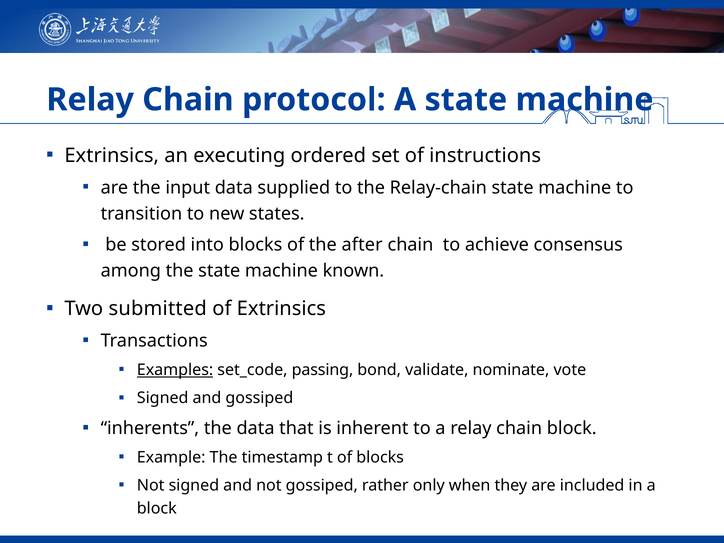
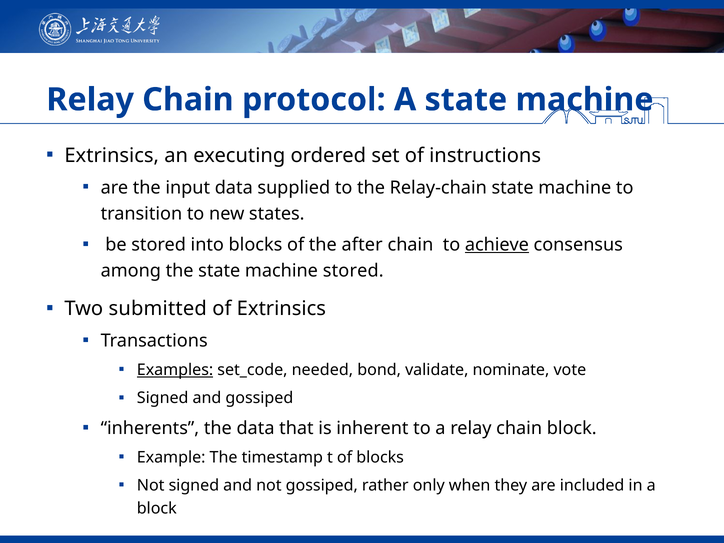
achieve underline: none -> present
machine known: known -> stored
passing: passing -> needed
